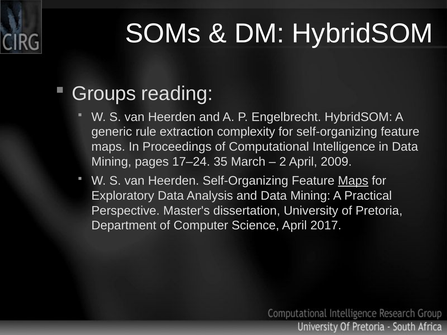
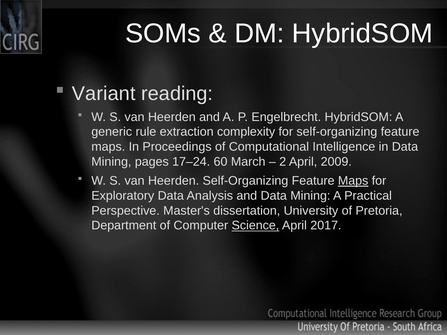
Groups: Groups -> Variant
35: 35 -> 60
Science underline: none -> present
